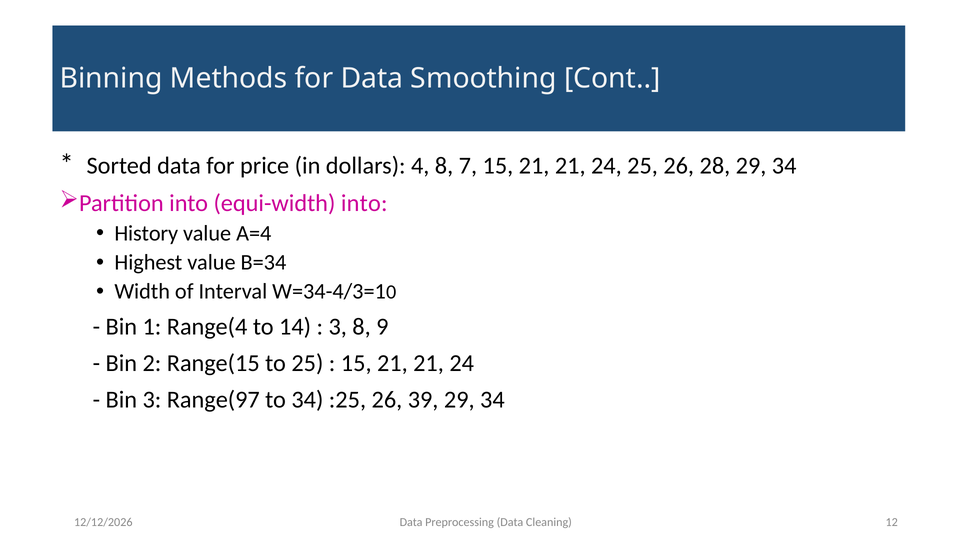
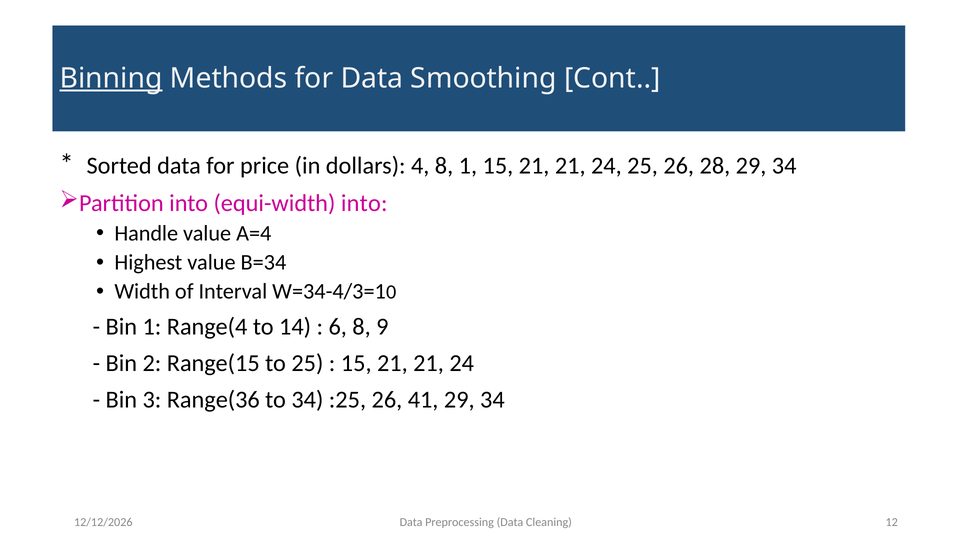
Binning underline: none -> present
8 7: 7 -> 1
History: History -> Handle
3 at (338, 327): 3 -> 6
Range(97: Range(97 -> Range(36
39: 39 -> 41
